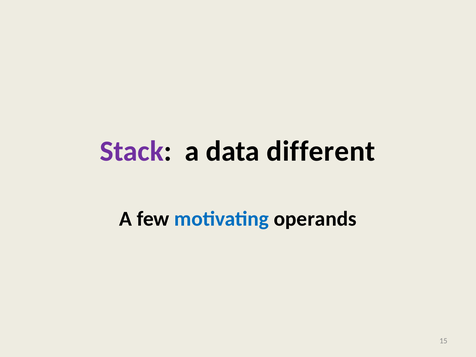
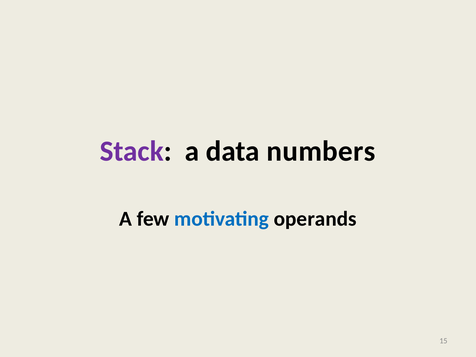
different: different -> numbers
